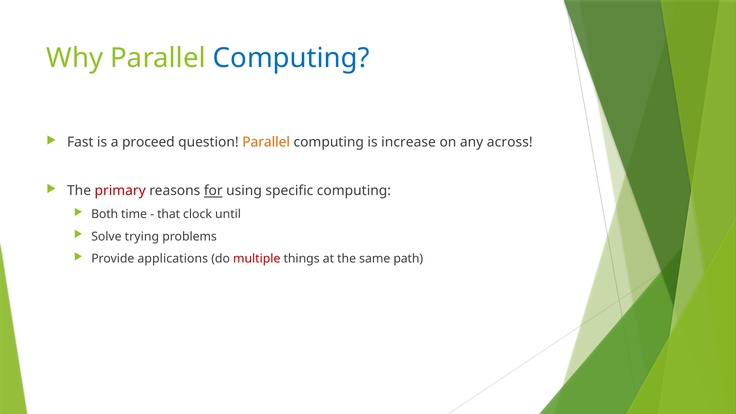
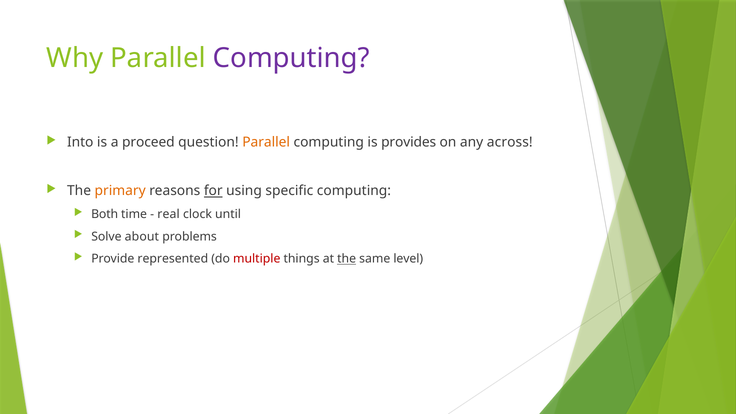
Computing at (291, 58) colour: blue -> purple
Fast: Fast -> Into
increase: increase -> provides
primary colour: red -> orange
that: that -> real
trying: trying -> about
applications: applications -> represented
the at (347, 259) underline: none -> present
path: path -> level
